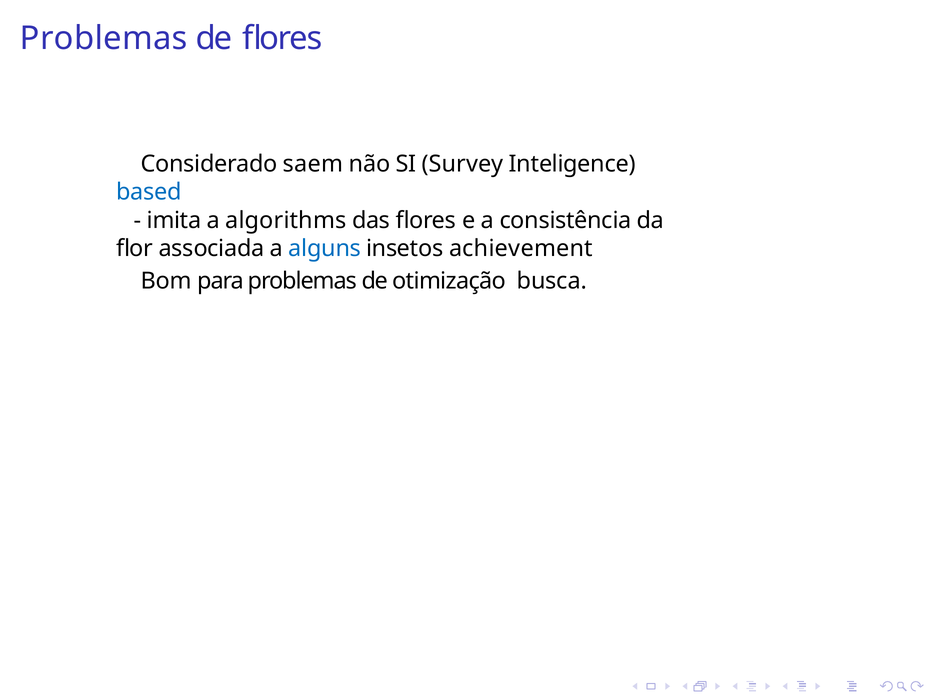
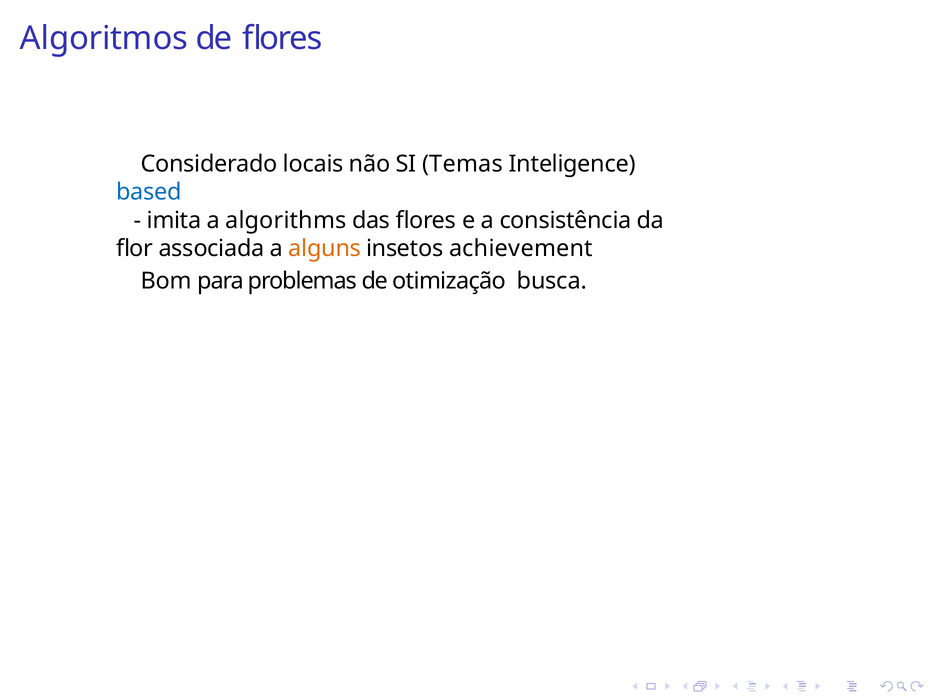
Problemas at (104, 39): Problemas -> Algoritmos
saem: saem -> locais
Survey: Survey -> Temas
alguns colour: blue -> orange
